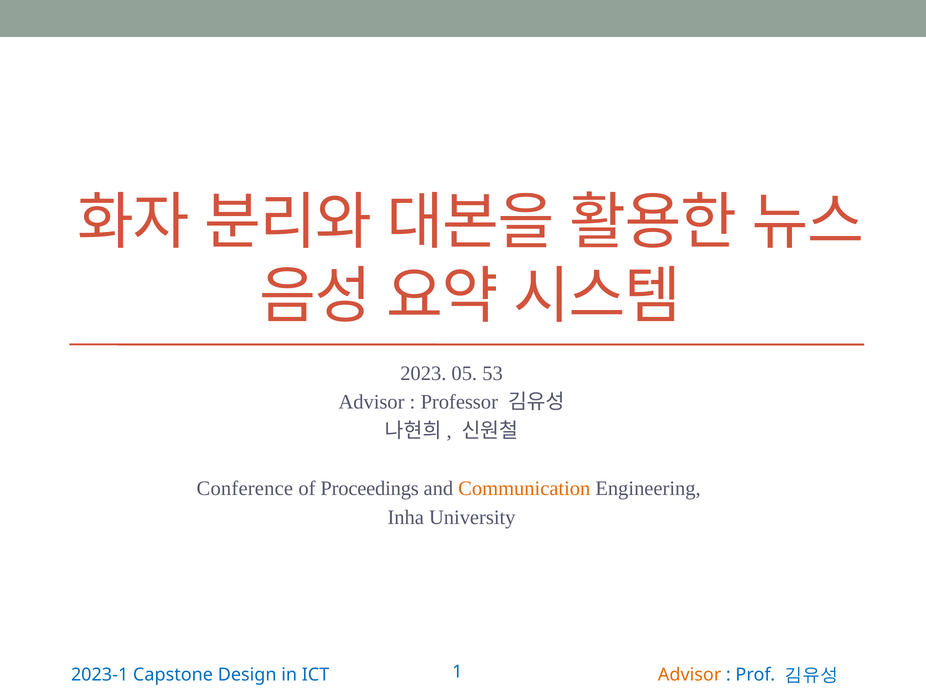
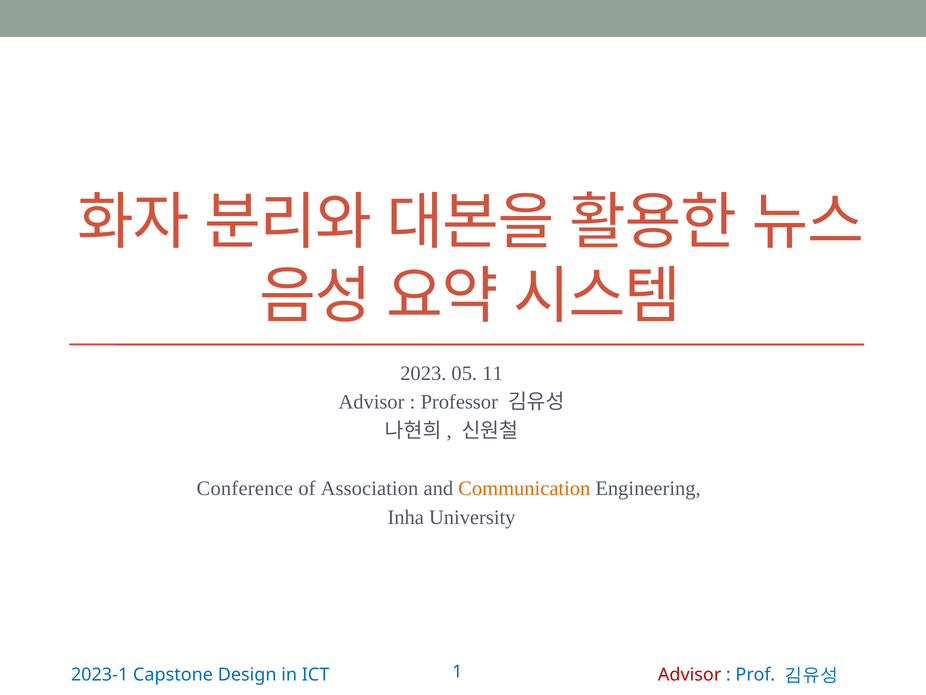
53: 53 -> 11
Proceedings: Proceedings -> Association
Advisor at (690, 674) colour: orange -> red
